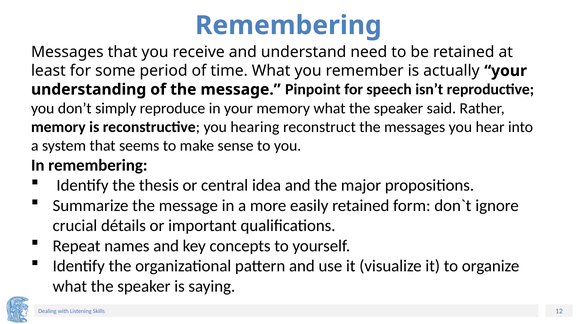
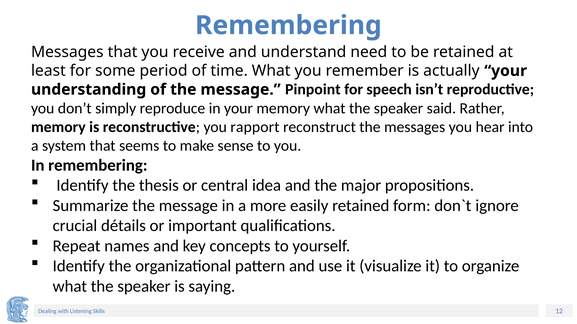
hearing: hearing -> rapport
